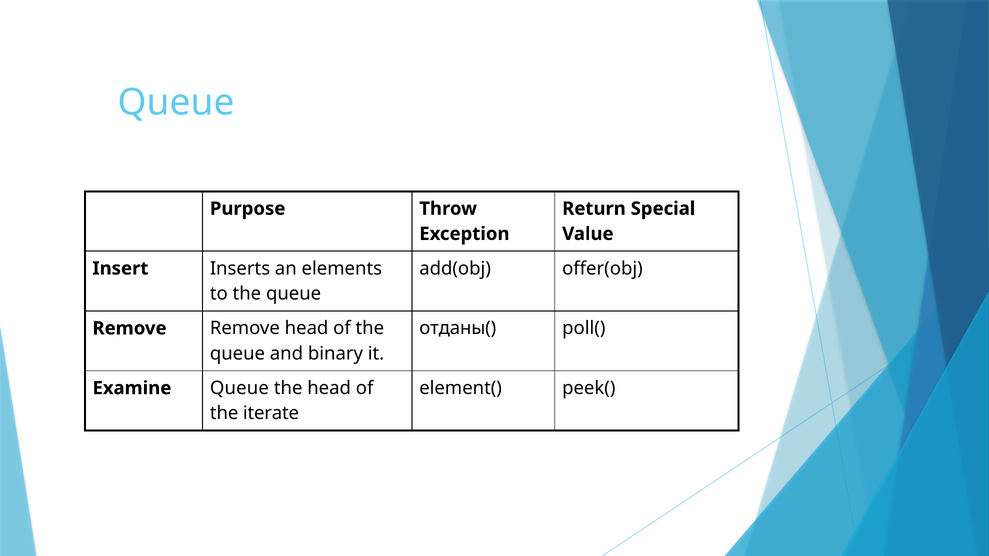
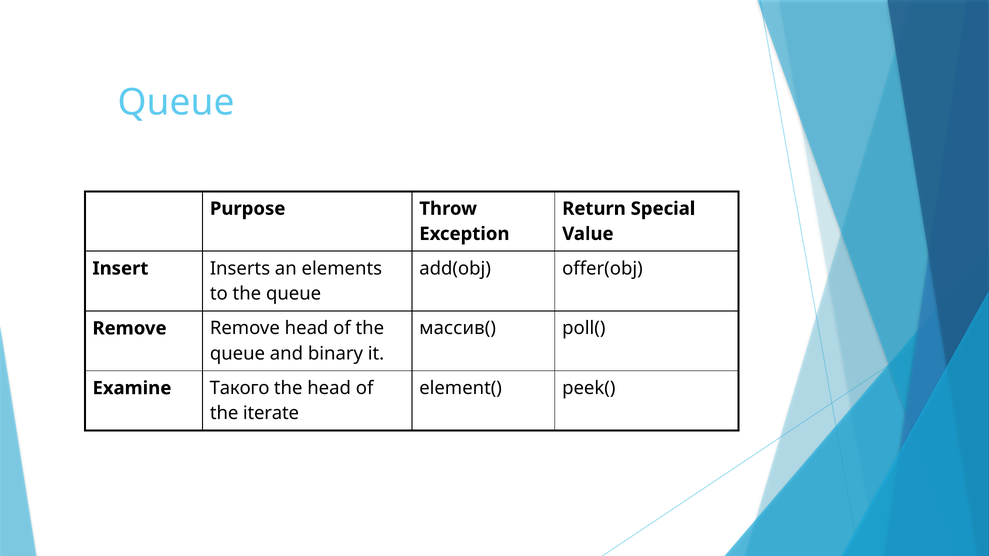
отданы(: отданы( -> массив(
Examine Queue: Queue -> Такого
